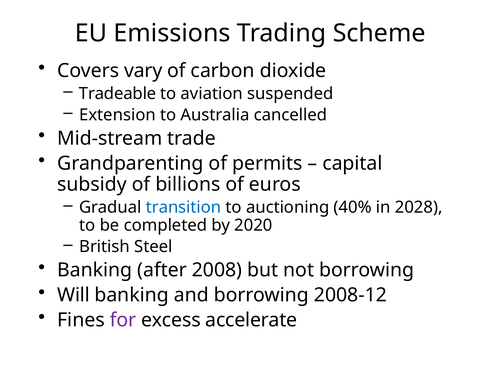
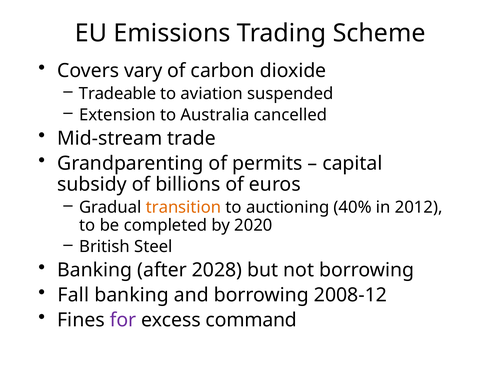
transition colour: blue -> orange
2028: 2028 -> 2012
2008: 2008 -> 2028
Will: Will -> Fall
accelerate: accelerate -> command
